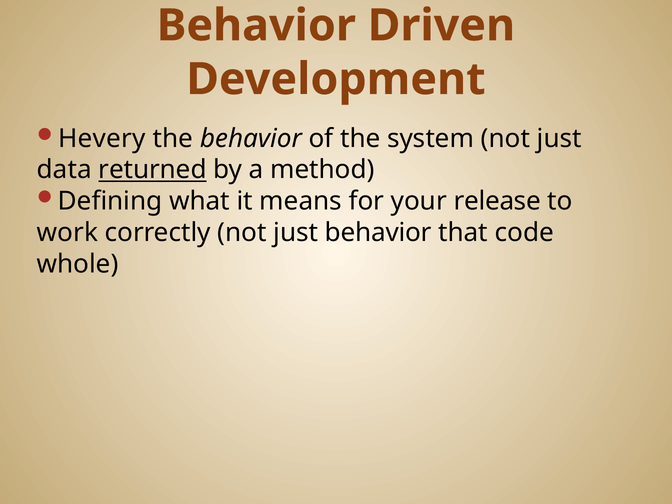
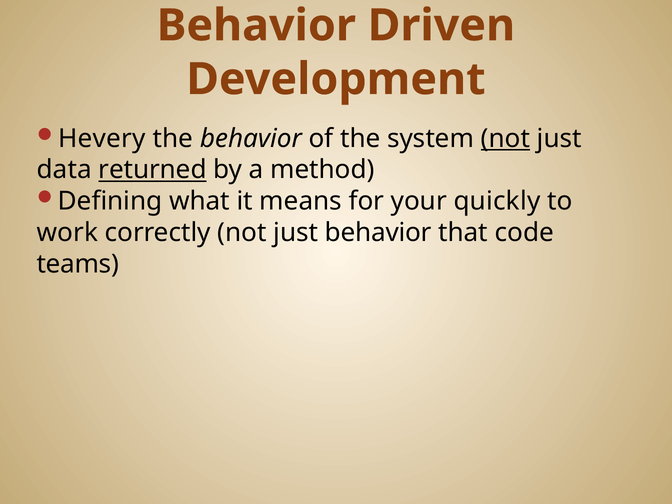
not at (505, 138) underline: none -> present
release: release -> quickly
whole: whole -> teams
